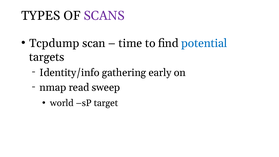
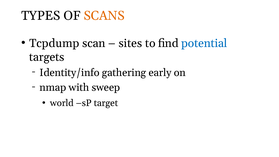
SCANS colour: purple -> orange
time: time -> sites
read: read -> with
